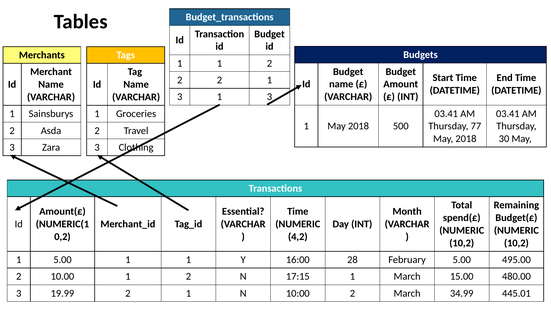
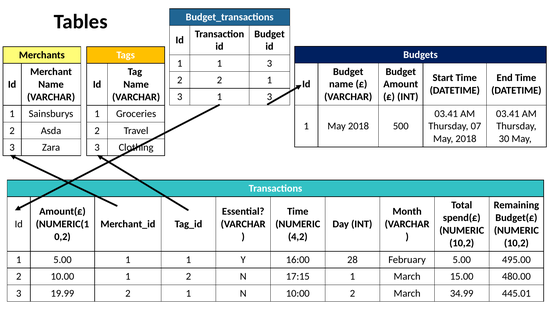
1 1 2: 2 -> 3
77: 77 -> 07
